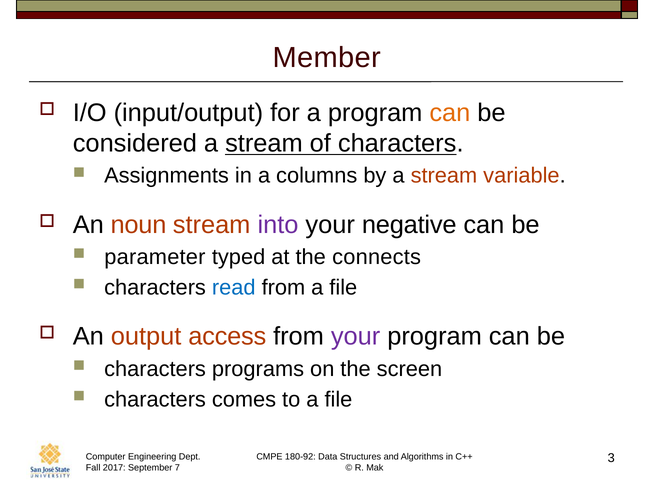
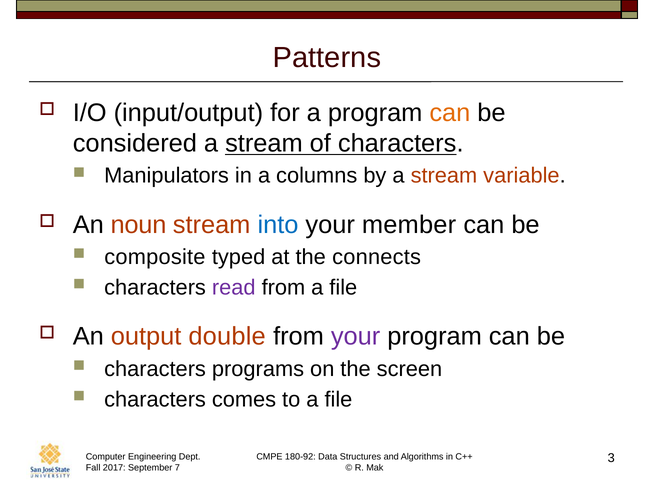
Member: Member -> Patterns
Assignments: Assignments -> Manipulators
into colour: purple -> blue
negative: negative -> member
parameter: parameter -> composite
read colour: blue -> purple
access: access -> double
